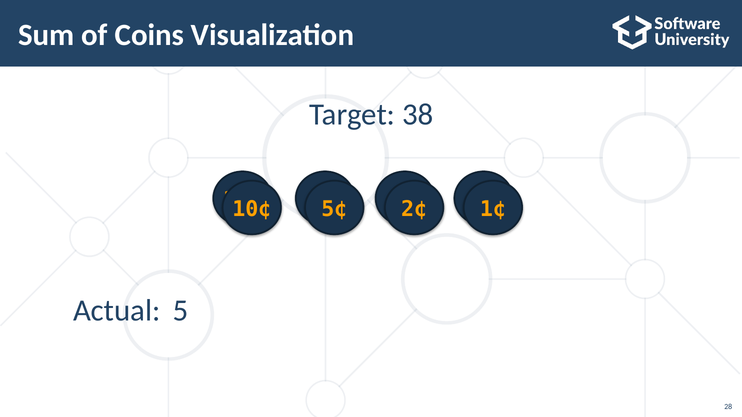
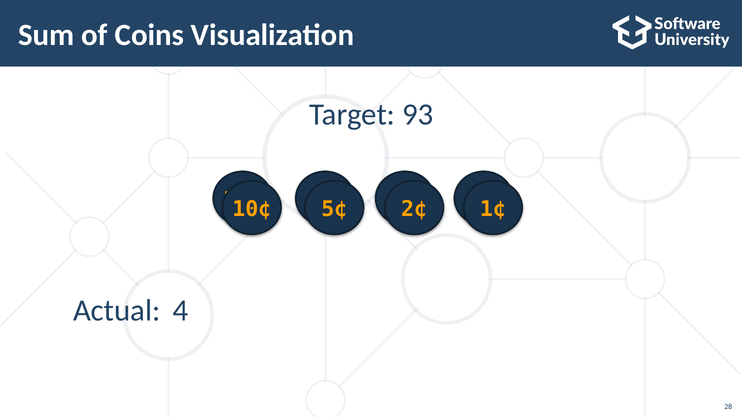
38: 38 -> 93
5: 5 -> 4
